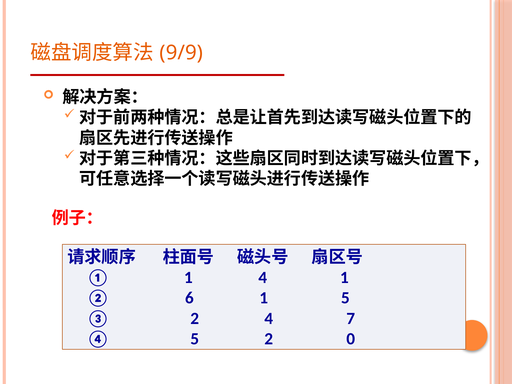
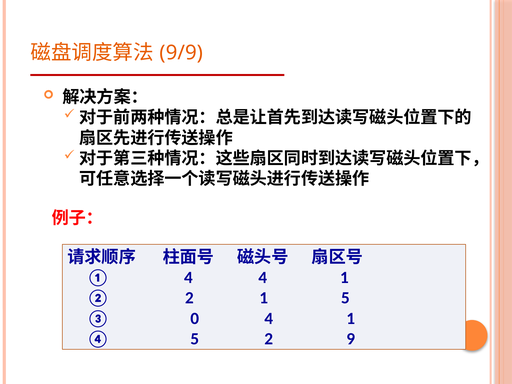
① 1: 1 -> 4
② 6: 6 -> 2
③ 2: 2 -> 0
7 at (351, 318): 7 -> 1
0: 0 -> 9
